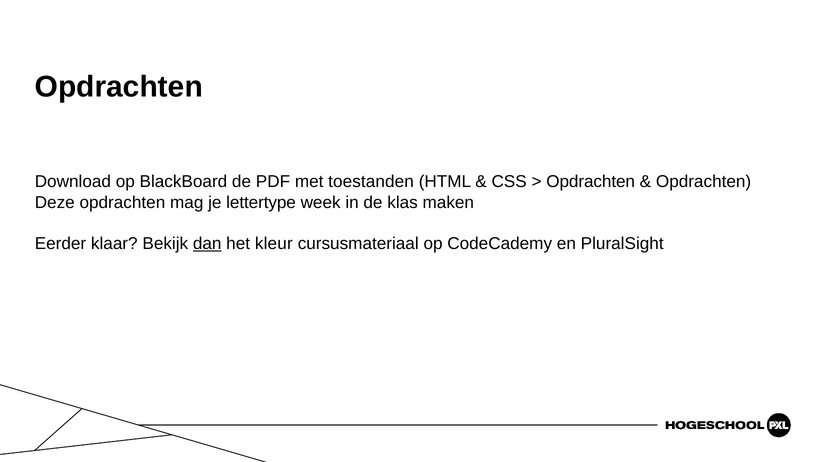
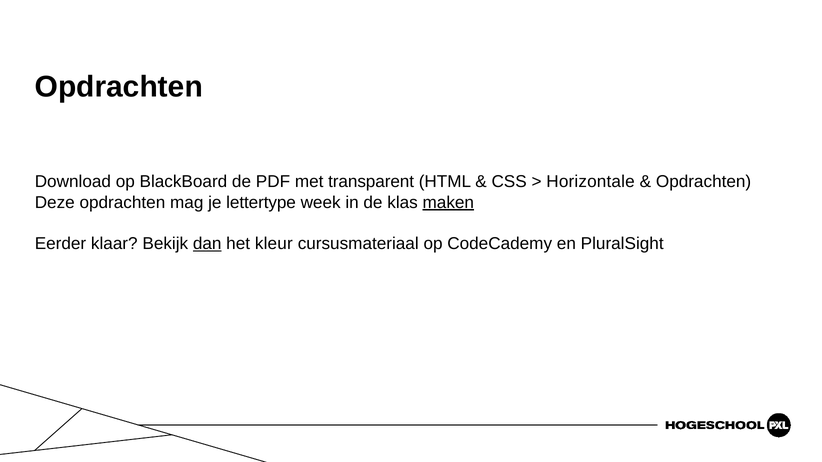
toestanden: toestanden -> transparent
Opdrachten at (591, 182): Opdrachten -> Horizontale
maken underline: none -> present
